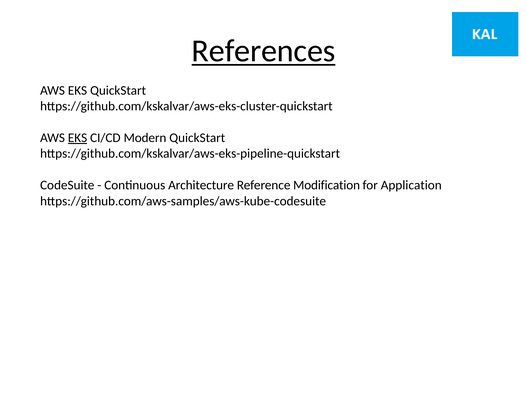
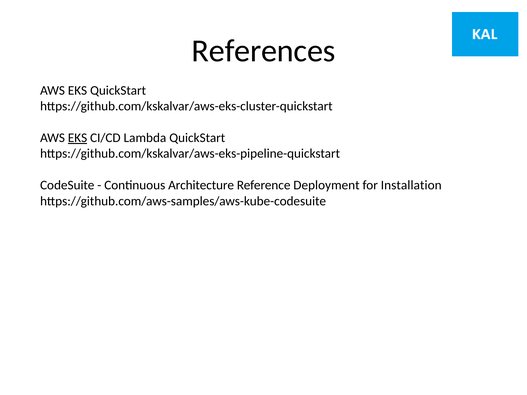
References underline: present -> none
Modern: Modern -> Lambda
Modification: Modification -> Deployment
Application: Application -> Installation
